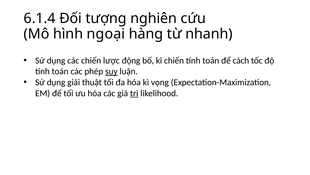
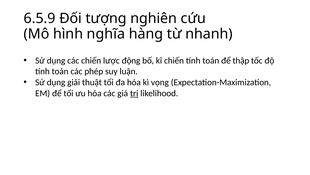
6.1.4: 6.1.4 -> 6.5.9
ngoại: ngoại -> nghĩa
cách: cách -> thập
suy underline: present -> none
